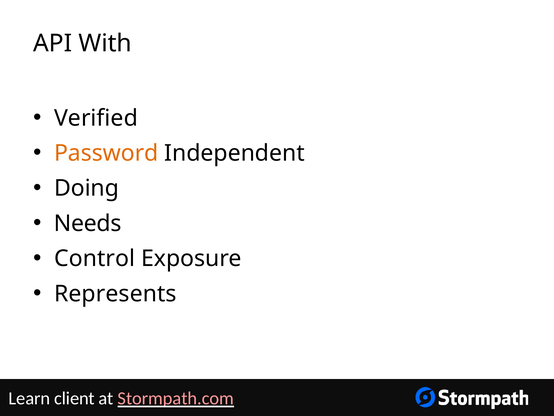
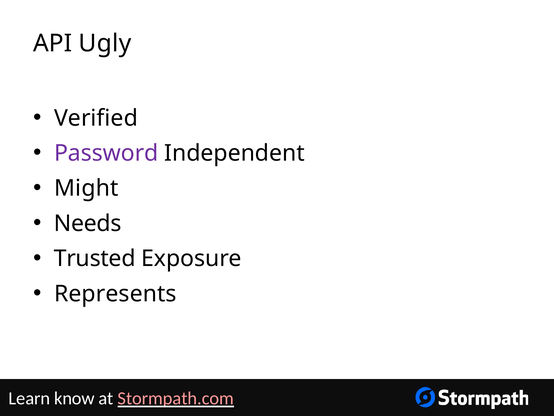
With: With -> Ugly
Password colour: orange -> purple
Doing: Doing -> Might
Control: Control -> Trusted
client: client -> know
